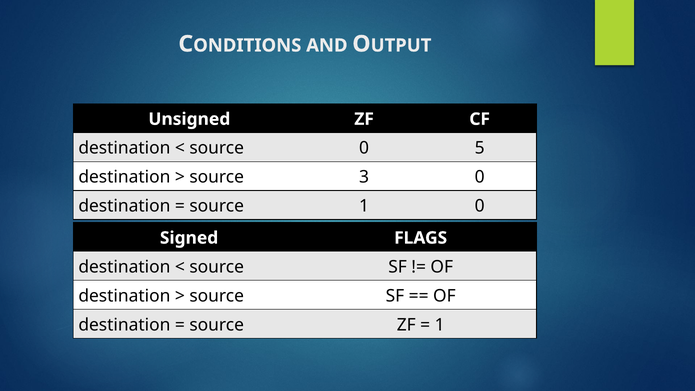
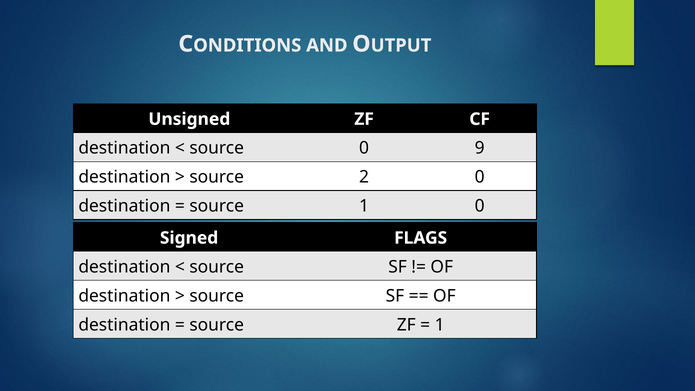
5: 5 -> 9
3: 3 -> 2
